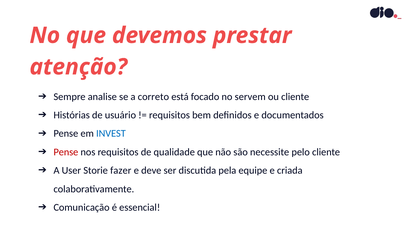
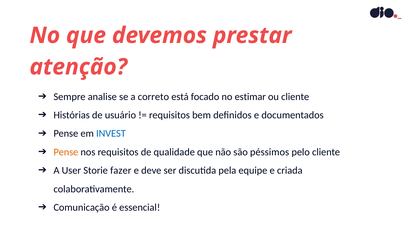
servem: servem -> estimar
Pense at (66, 152) colour: red -> orange
necessite: necessite -> péssimos
